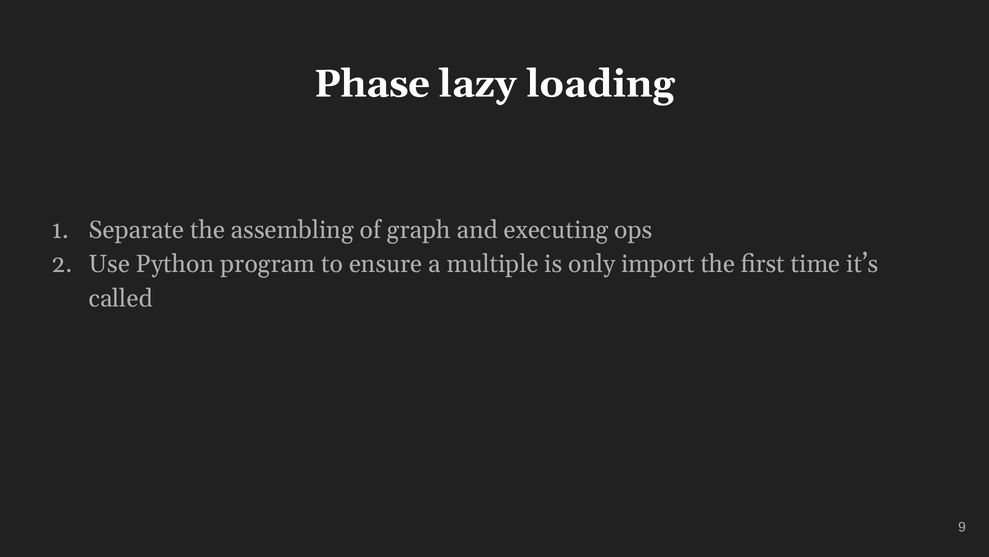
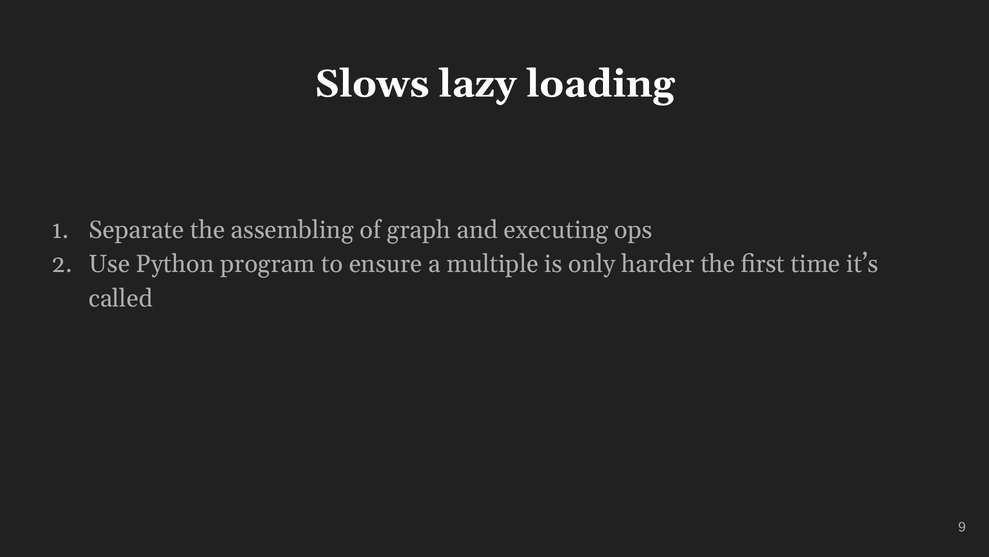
Phase: Phase -> Slows
import: import -> harder
